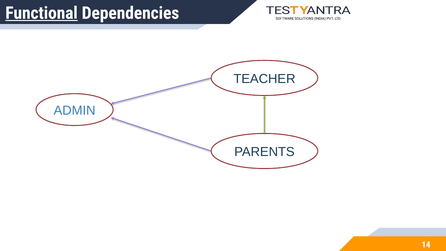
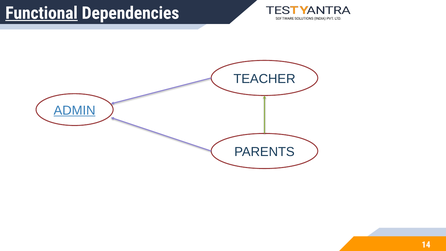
ADMIN underline: none -> present
